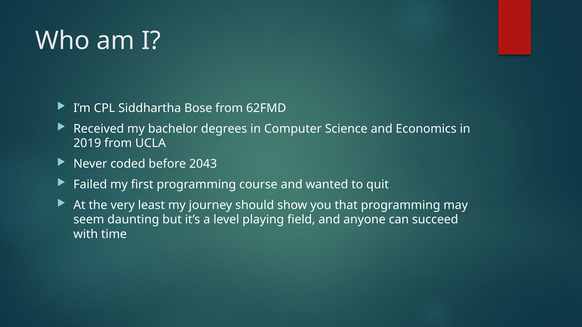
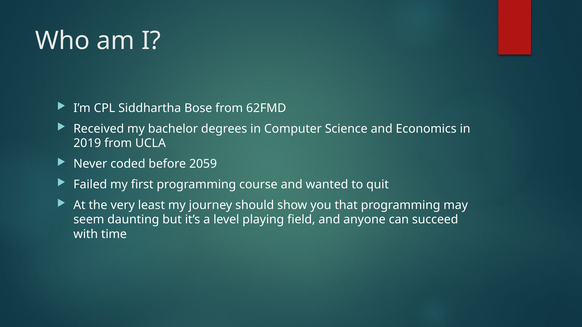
2043: 2043 -> 2059
